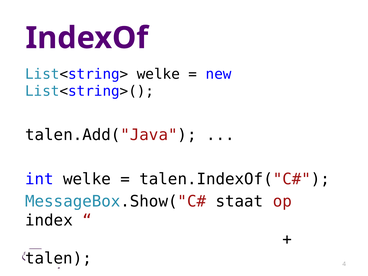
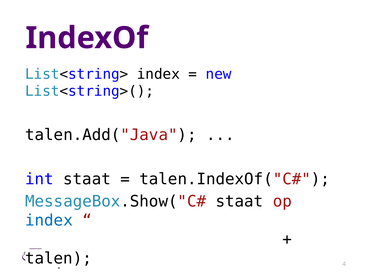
List<string> welke: welke -> index
int welke: welke -> staat
index at (49, 220) colour: black -> blue
